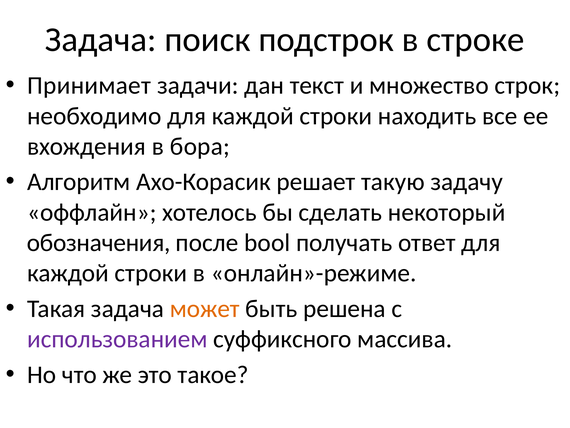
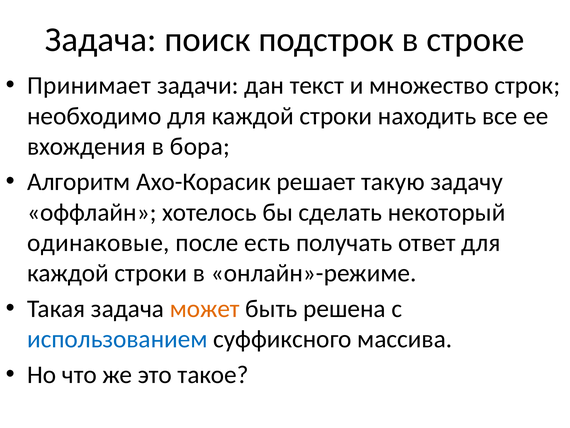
обозначения: обозначения -> одинаковые
bool: bool -> есть
использованием colour: purple -> blue
